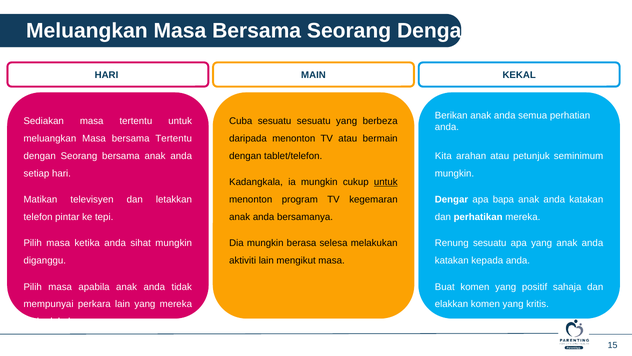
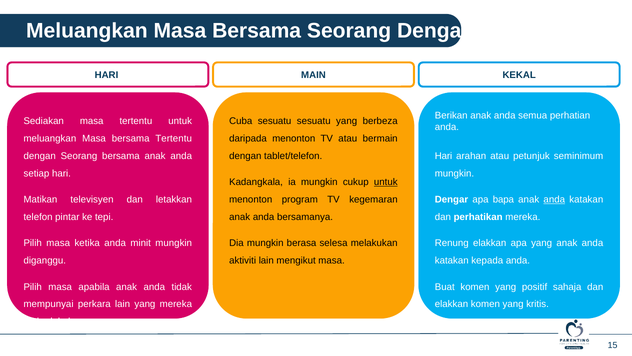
Kita at (443, 156): Kita -> Hari
anda at (554, 199) underline: none -> present
sihat: sihat -> minit
Renung sesuatu: sesuatu -> elakkan
